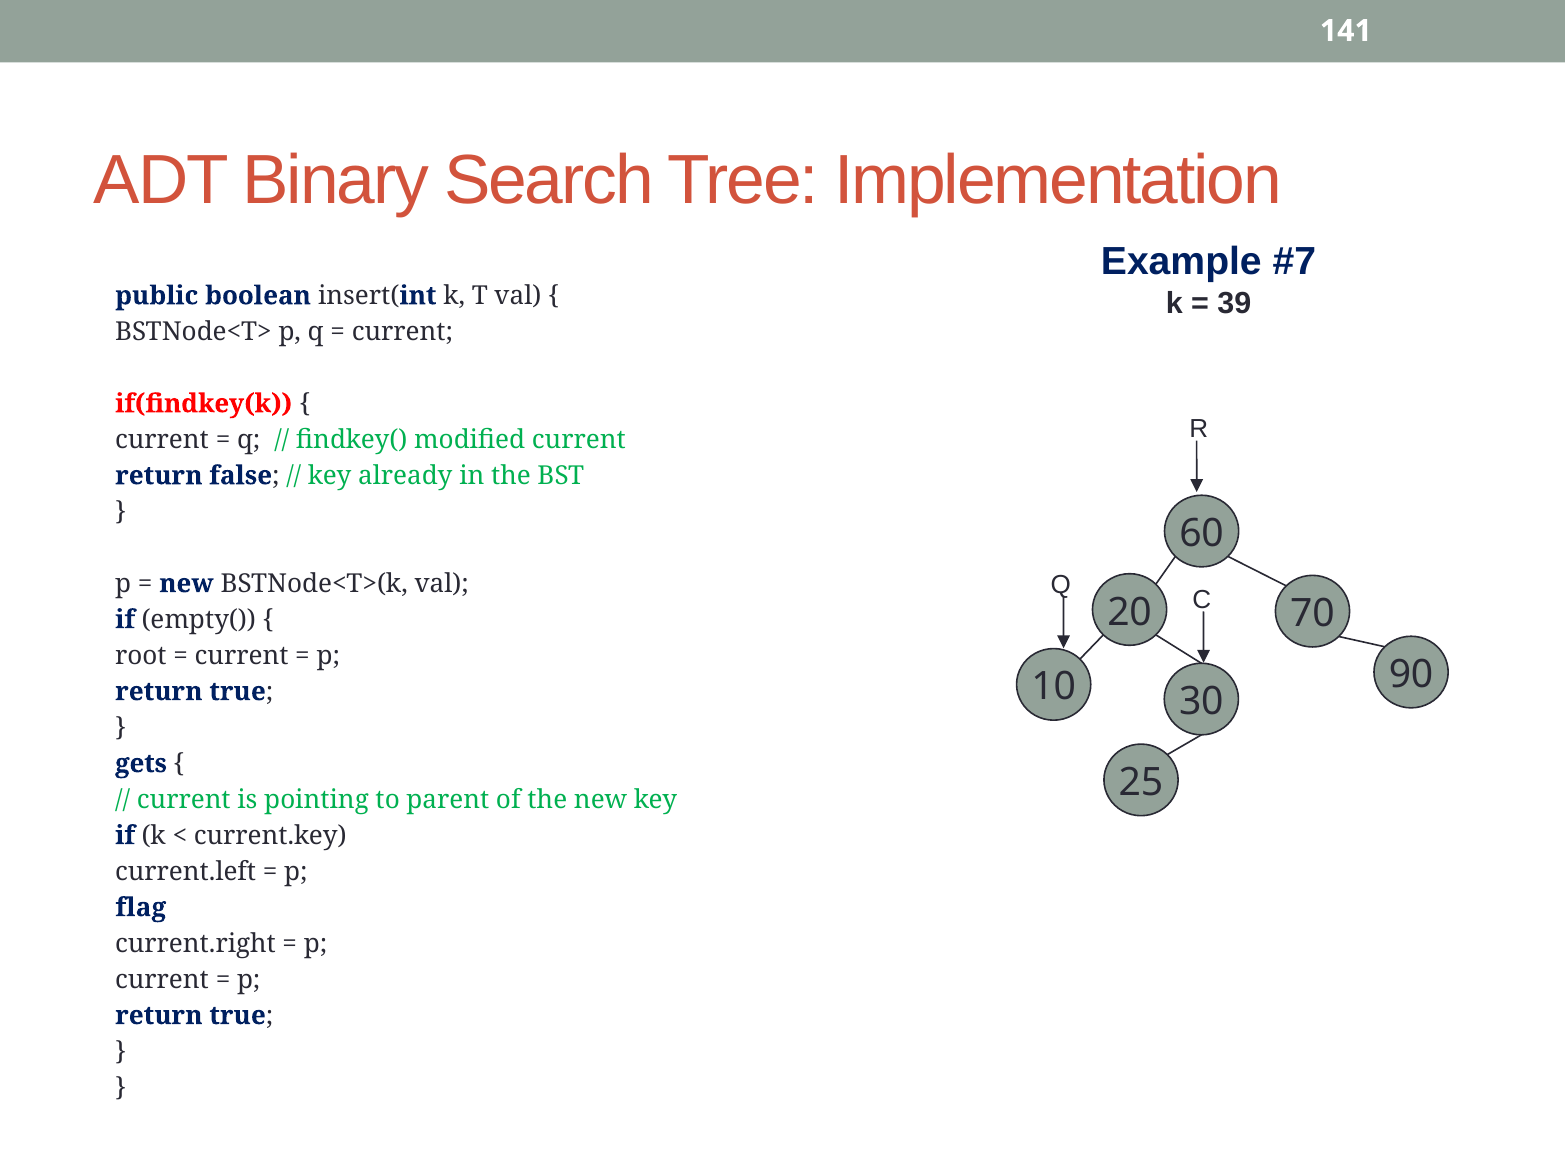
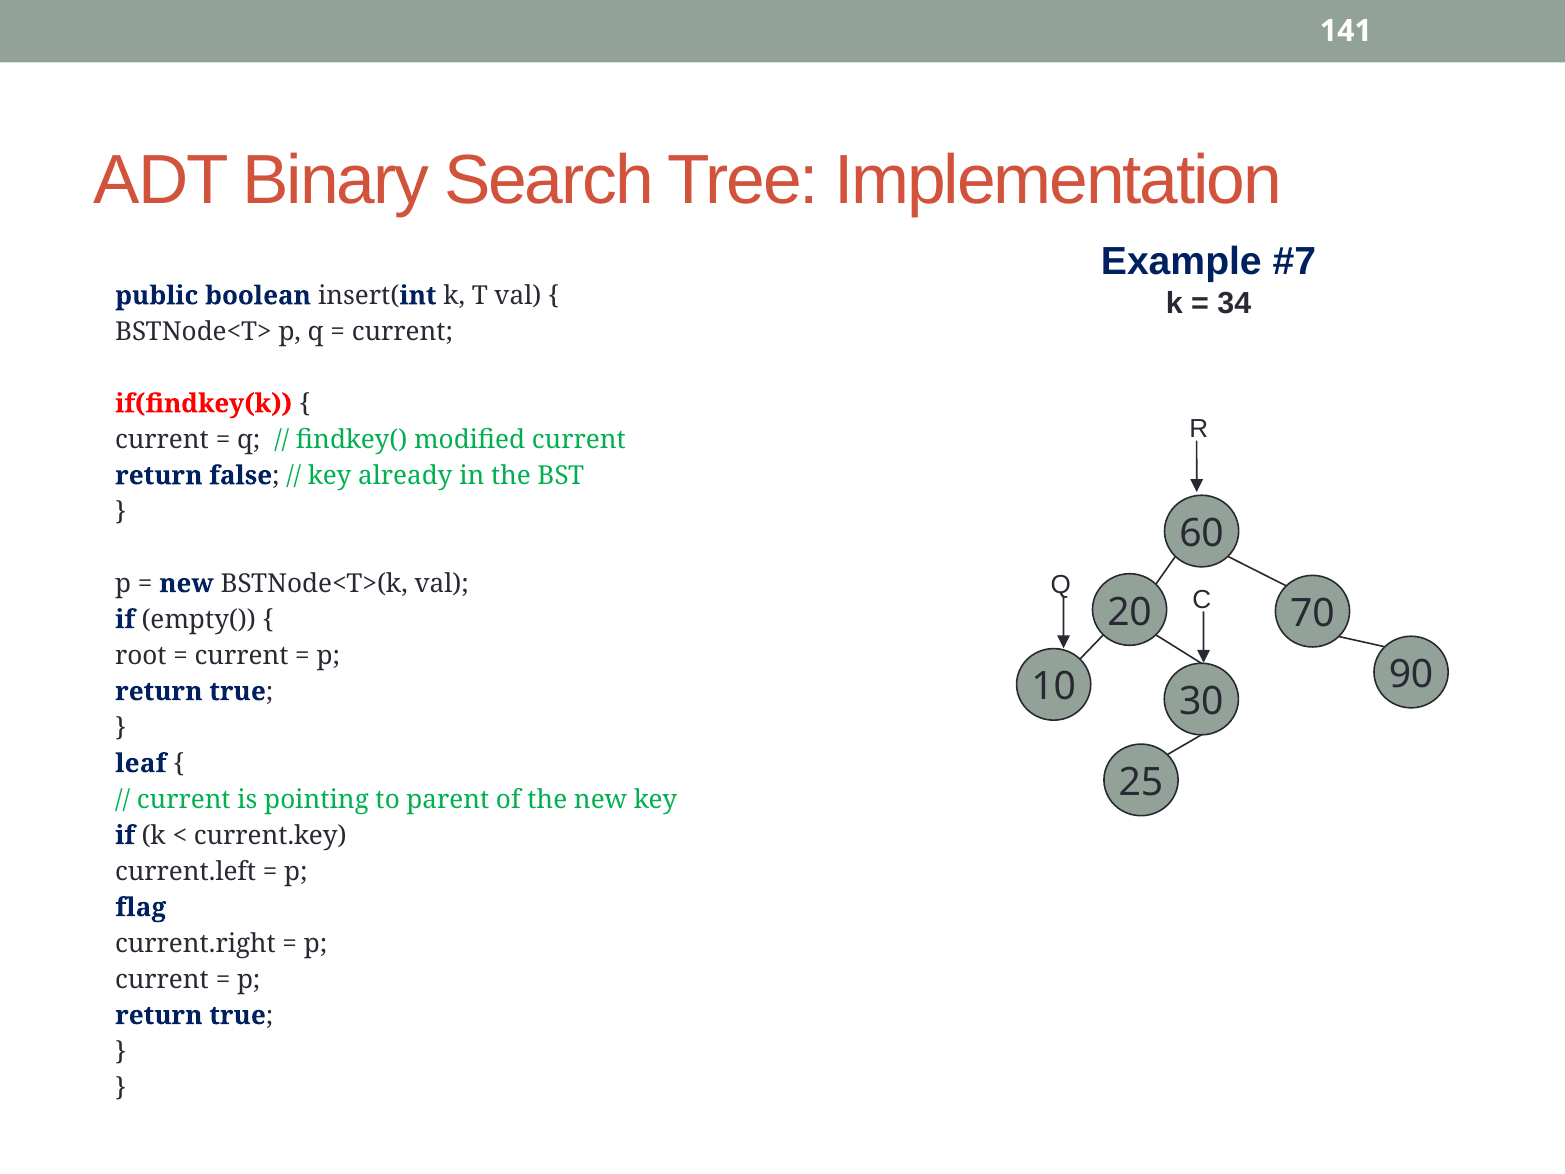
39: 39 -> 34
gets: gets -> leaf
